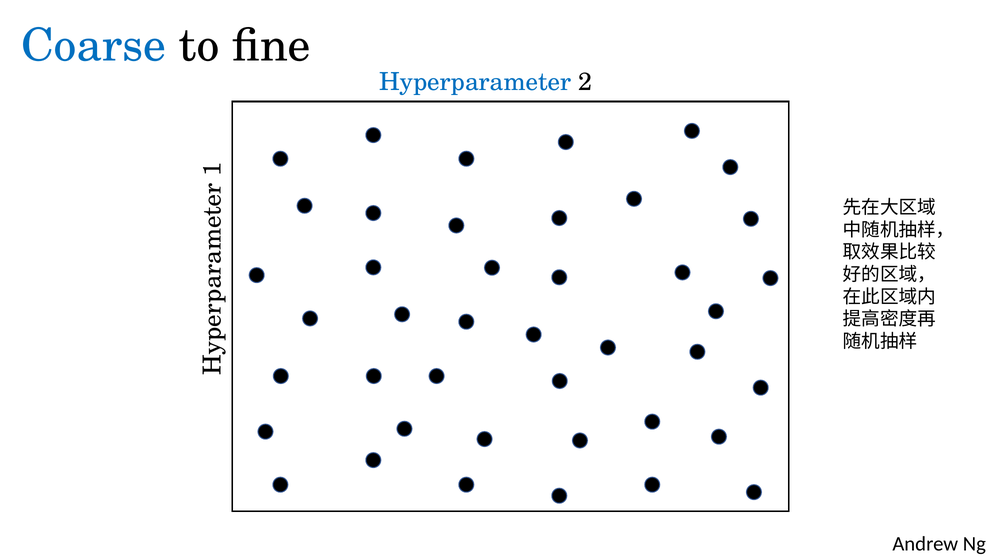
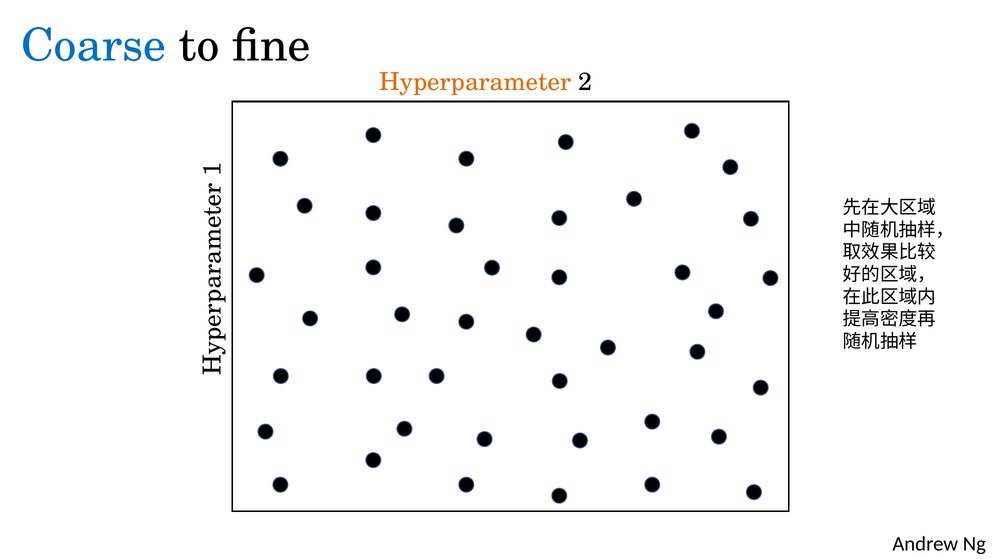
Hyperparameter colour: blue -> orange
